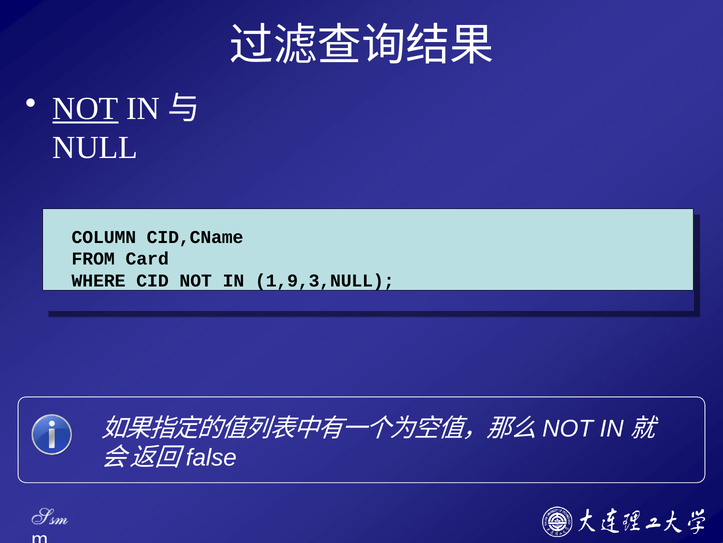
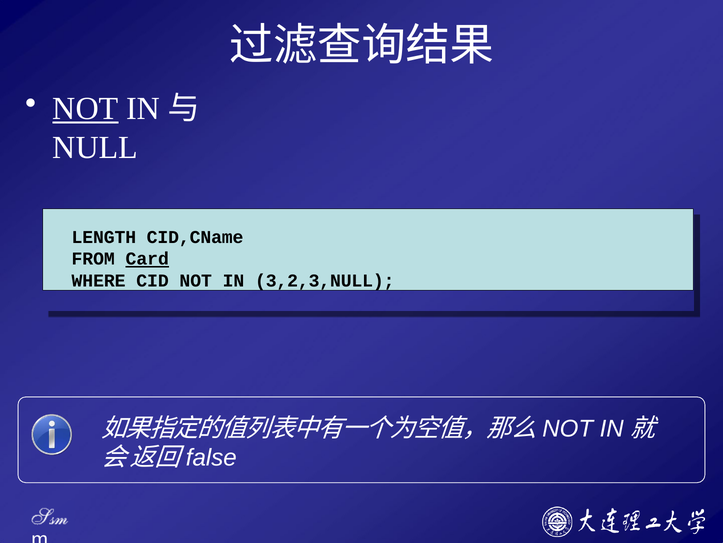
COLUMN: COLUMN -> LENGTH
Card underline: none -> present
1,9,3,NULL: 1,9,3,NULL -> 3,2,3,NULL
